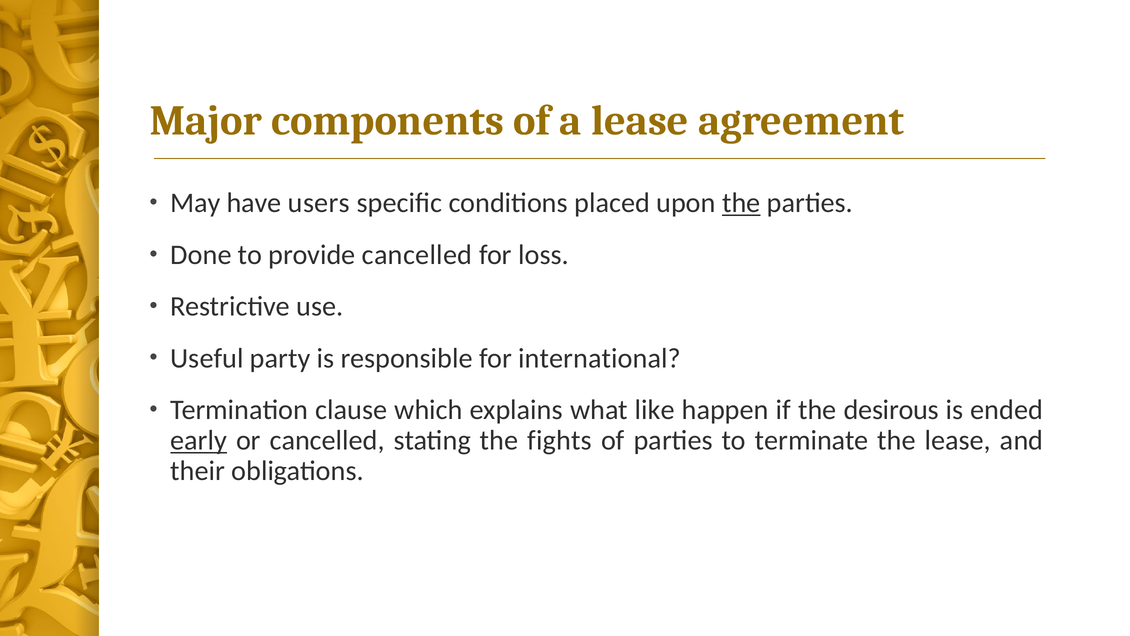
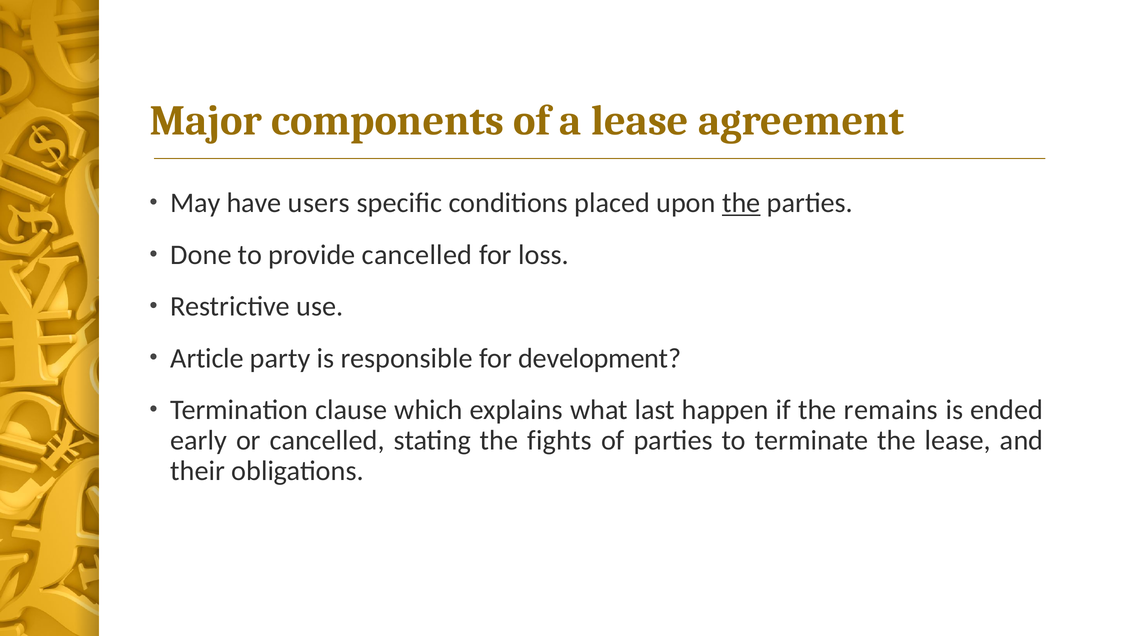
Useful: Useful -> Article
international: international -> development
like: like -> last
desirous: desirous -> remains
early underline: present -> none
